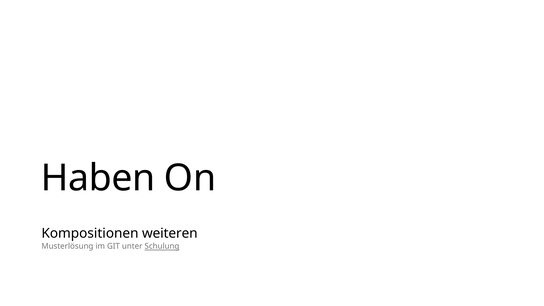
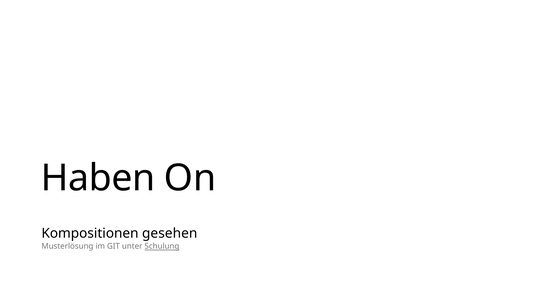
weiteren: weiteren -> gesehen
